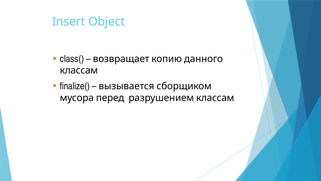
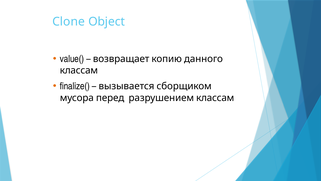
Insert: Insert -> Clone
class(: class( -> value(
